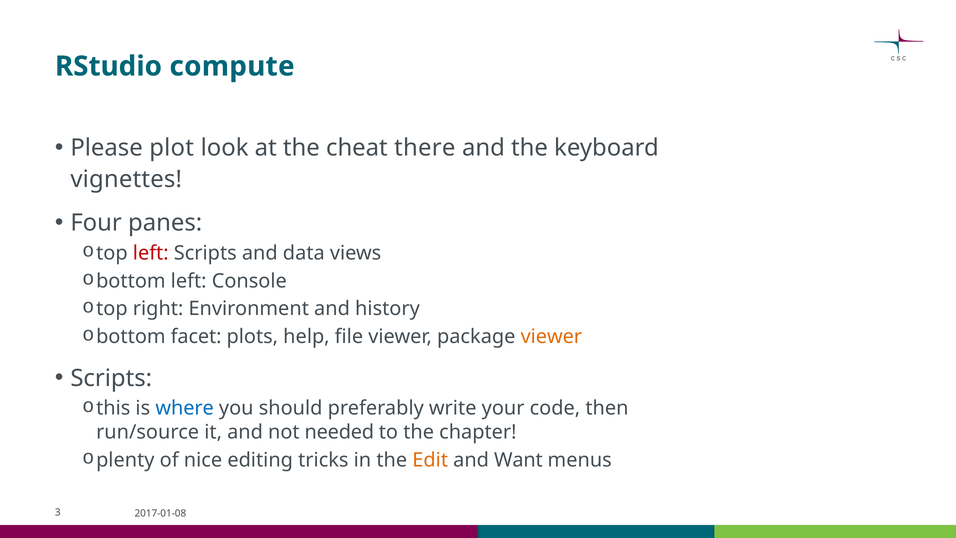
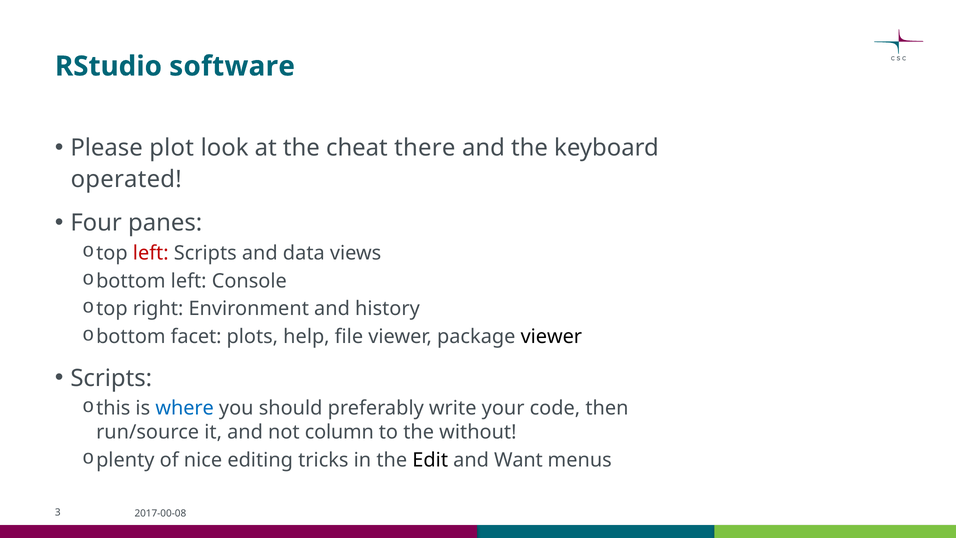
compute: compute -> software
vignettes: vignettes -> operated
viewer at (551, 337) colour: orange -> black
needed: needed -> column
chapter: chapter -> without
Edit colour: orange -> black
2017-01-08: 2017-01-08 -> 2017-00-08
